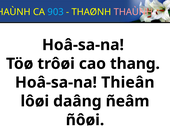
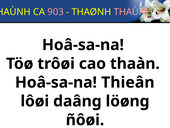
903 colour: light blue -> pink
thang: thang -> thaàn
ñeâm: ñeâm -> löøng
